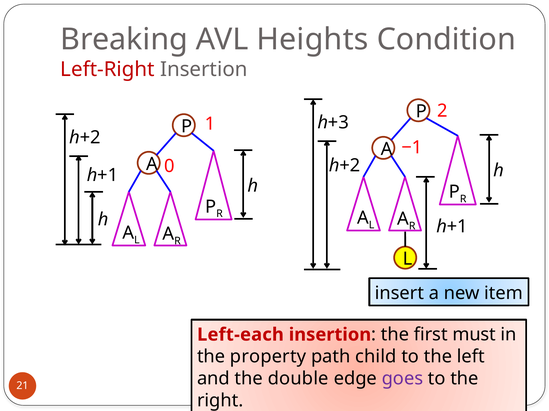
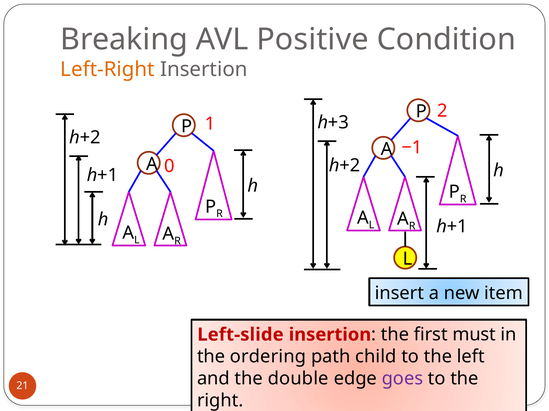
Heights: Heights -> Positive
Left-Right colour: red -> orange
Left-each: Left-each -> Left-slide
property: property -> ordering
